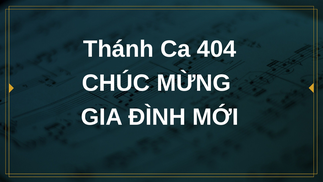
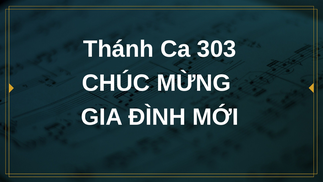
404: 404 -> 303
